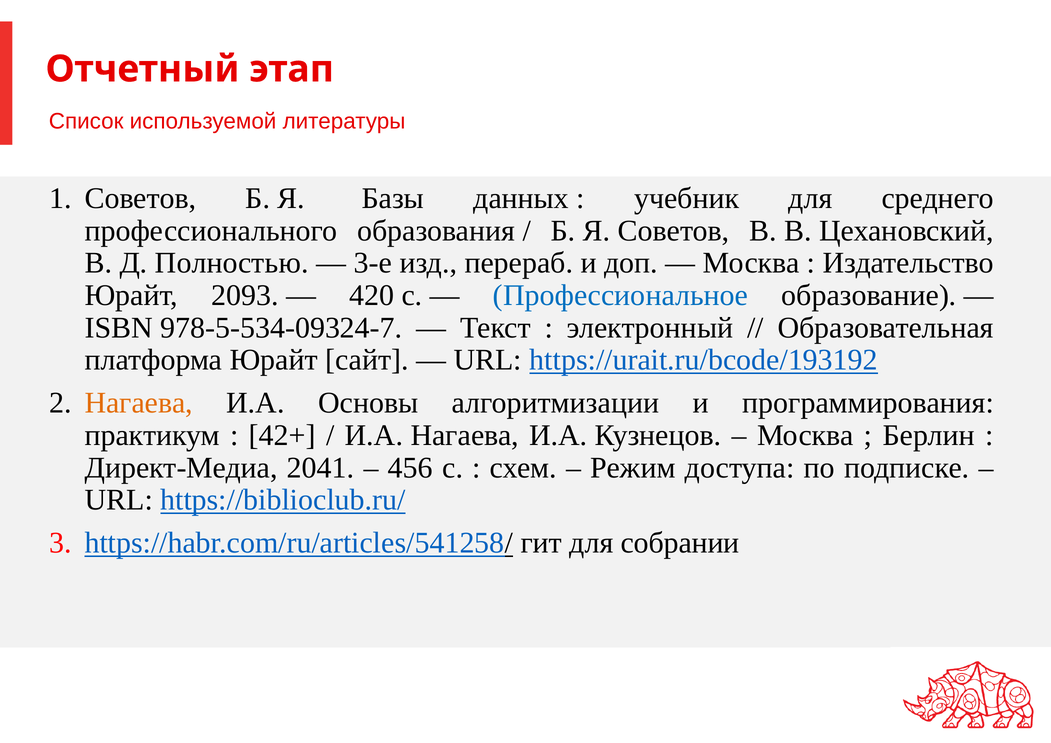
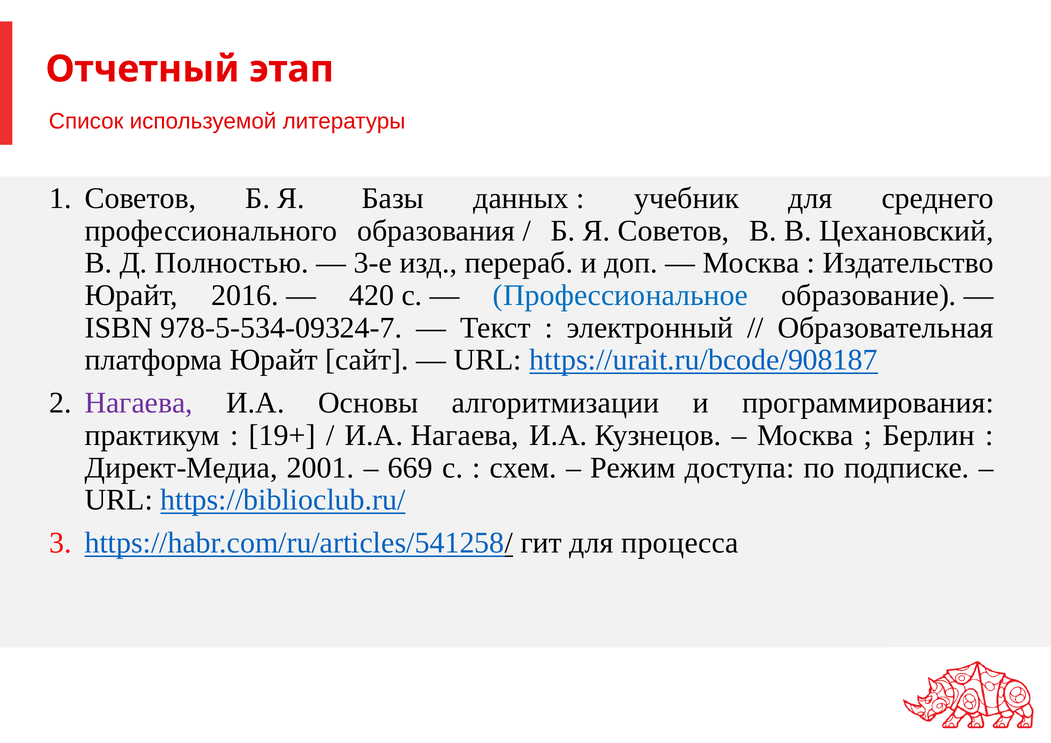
2093: 2093 -> 2016
https://urait.ru/bcode/193192: https://urait.ru/bcode/193192 -> https://urait.ru/bcode/908187
Нагаева at (139, 403) colour: orange -> purple
42+: 42+ -> 19+
2041: 2041 -> 2001
456: 456 -> 669
собрании: собрании -> процесса
